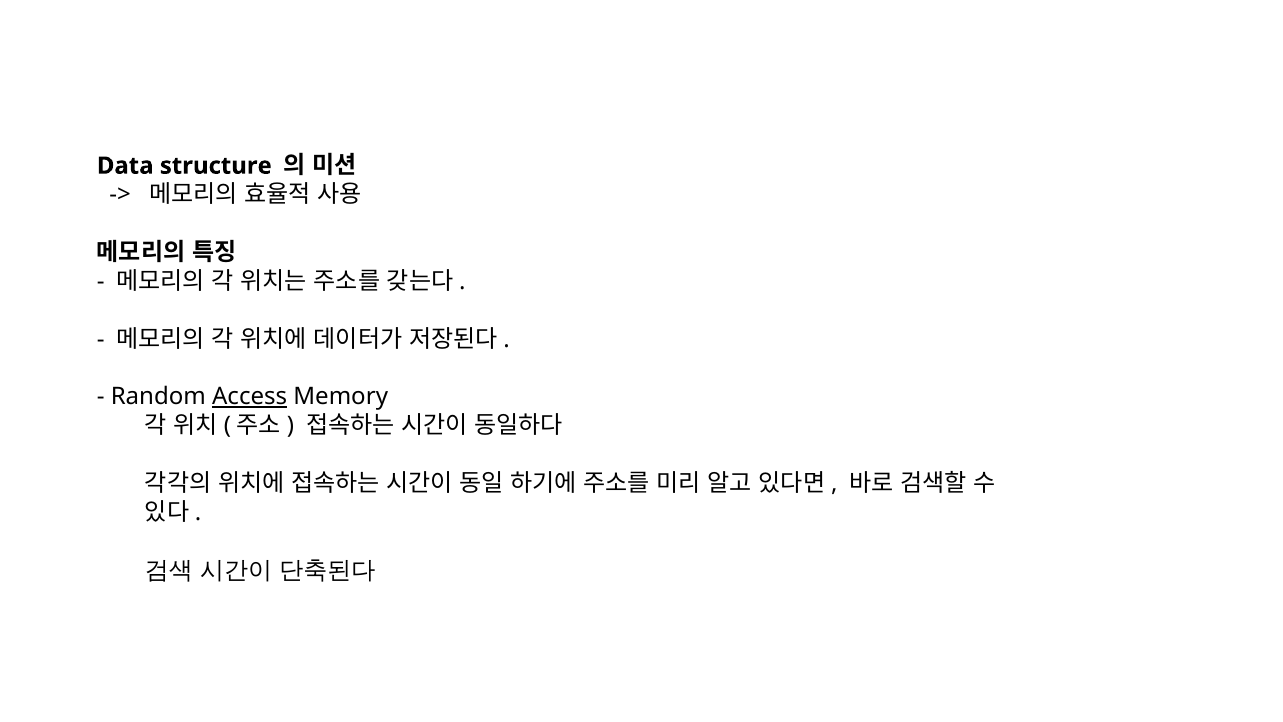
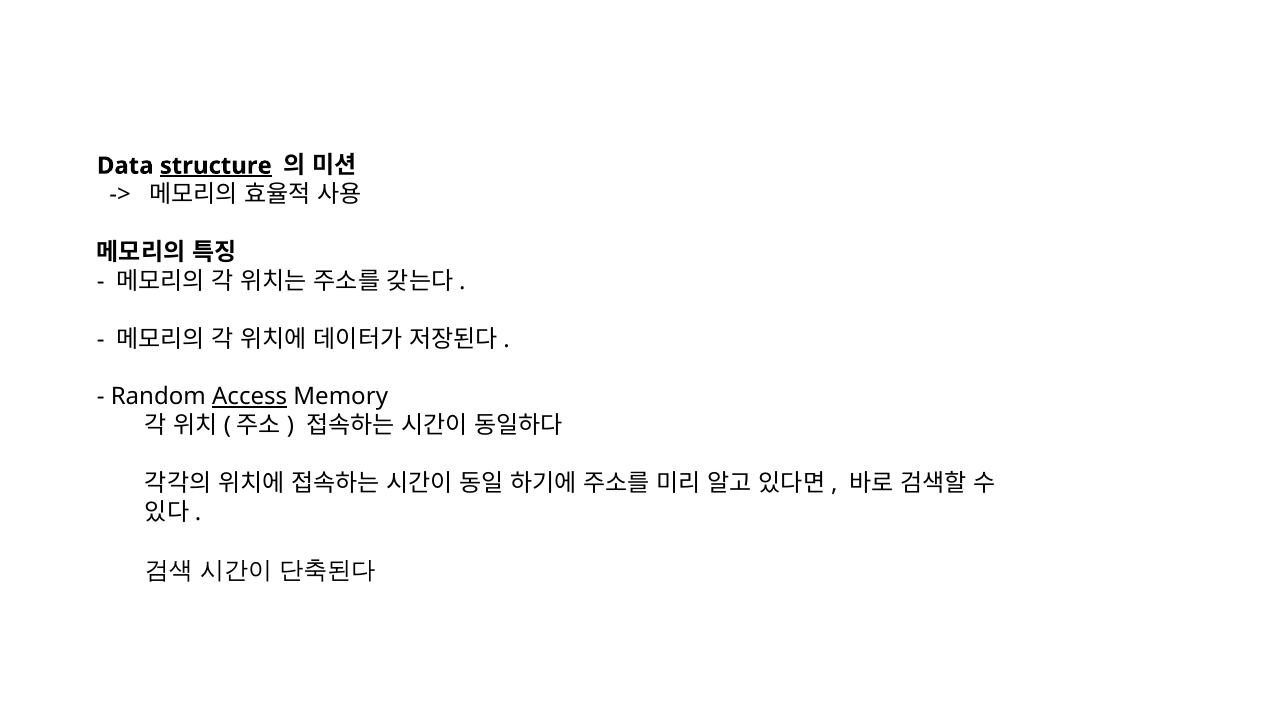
structure underline: none -> present
